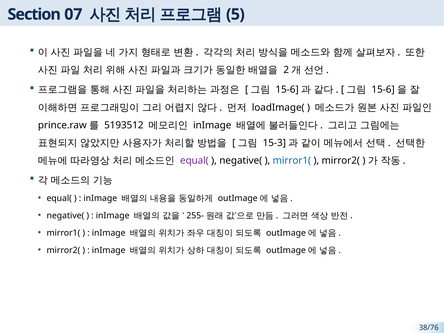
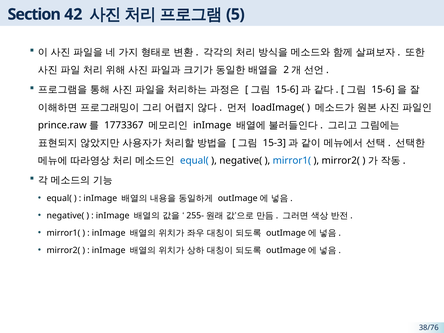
07: 07 -> 42
5193512: 5193512 -> 1773367
equal( at (194, 161) colour: purple -> blue
